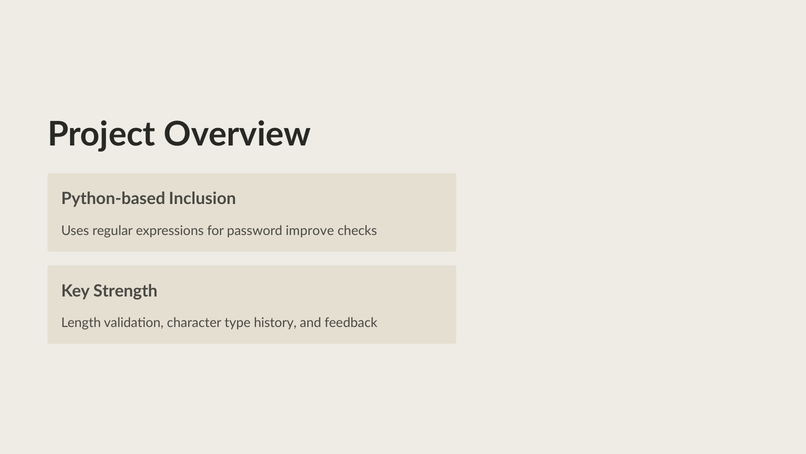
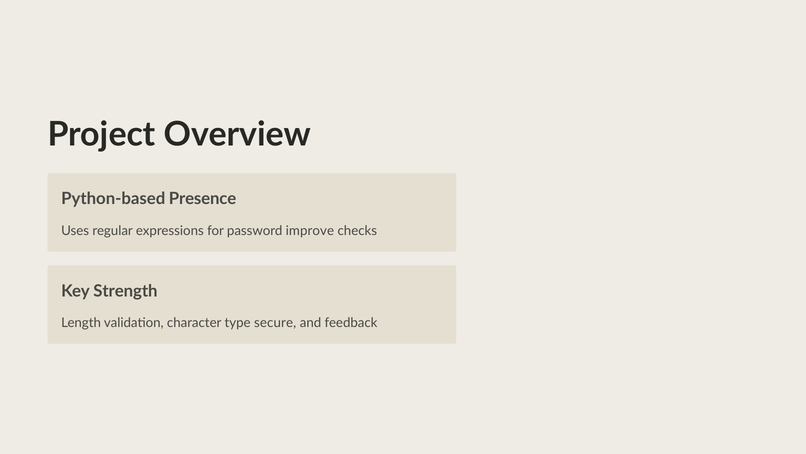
Inclusion: Inclusion -> Presence
history: history -> secure
